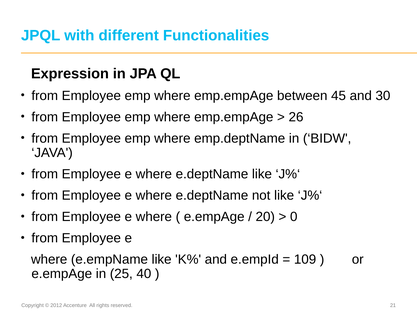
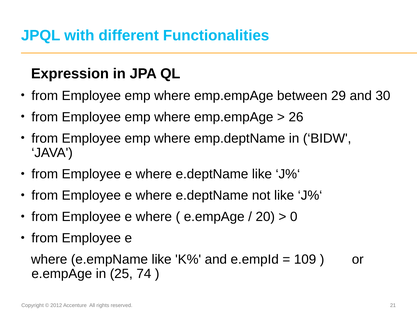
45: 45 -> 29
40: 40 -> 74
